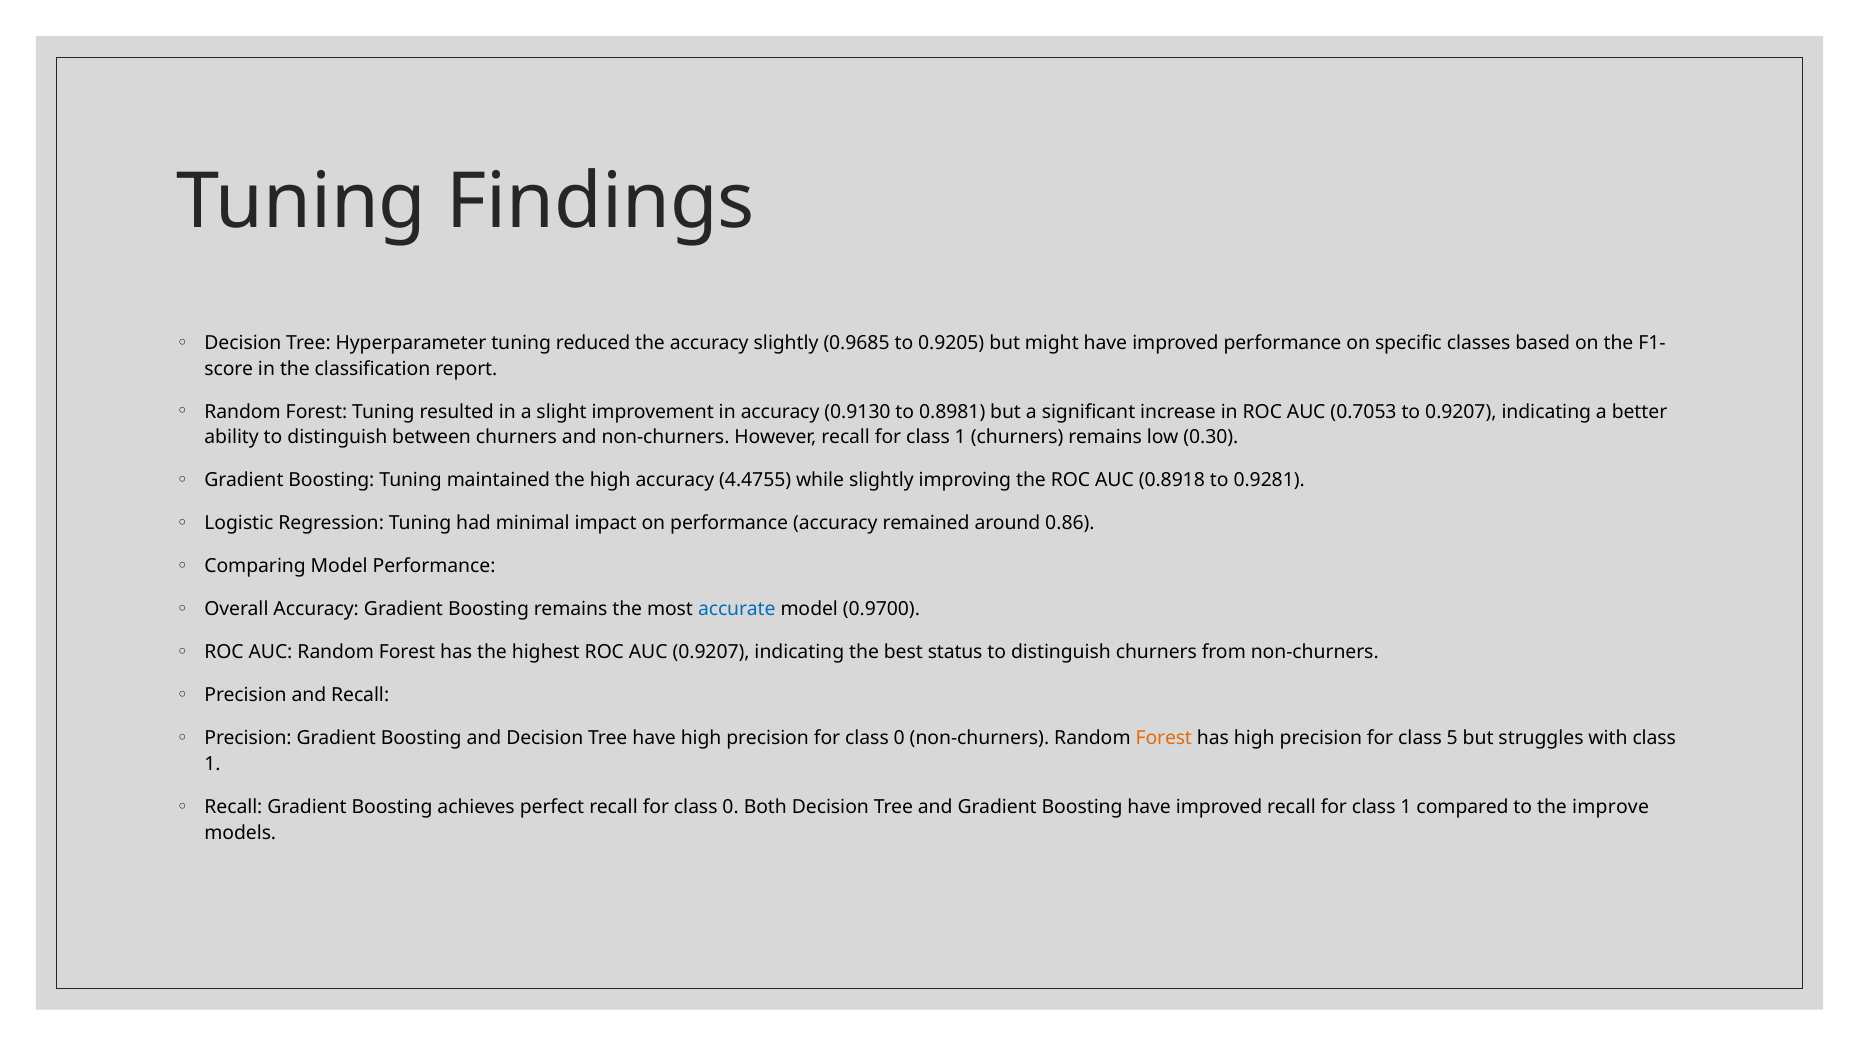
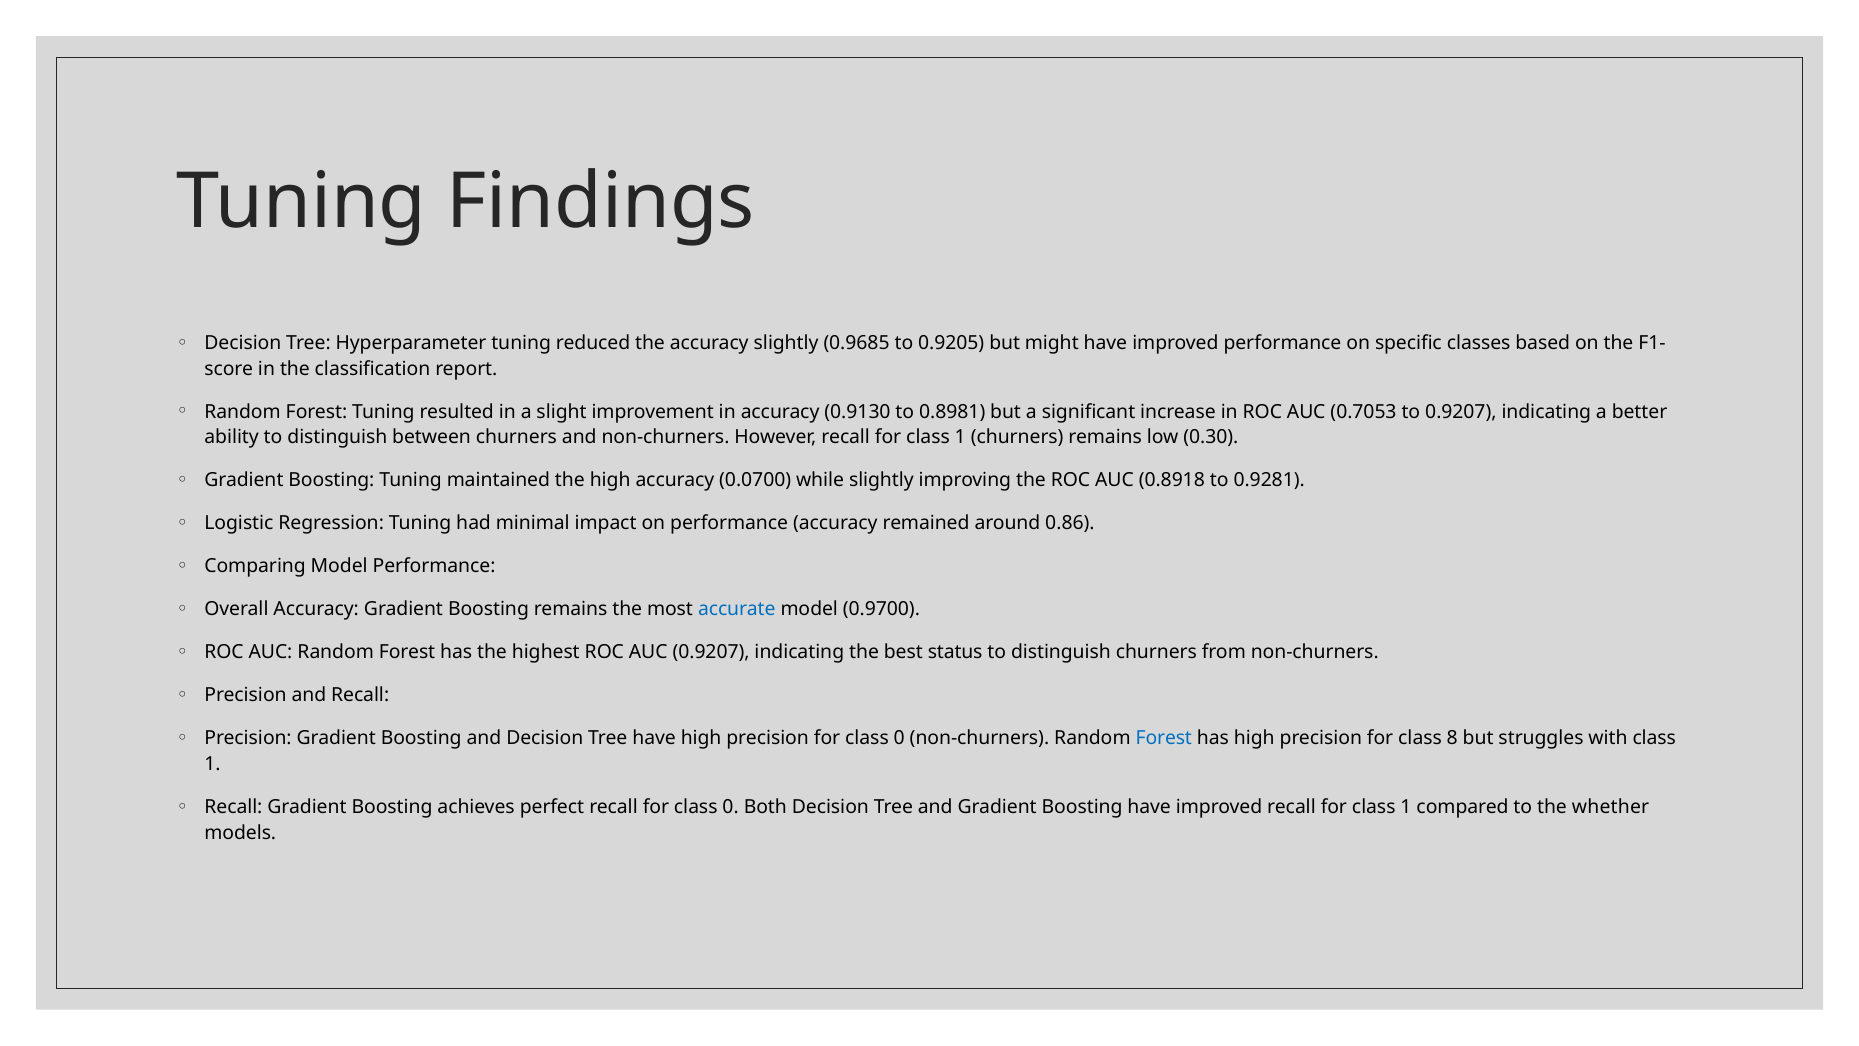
4.4755: 4.4755 -> 0.0700
Forest at (1164, 738) colour: orange -> blue
5: 5 -> 8
improve: improve -> whether
